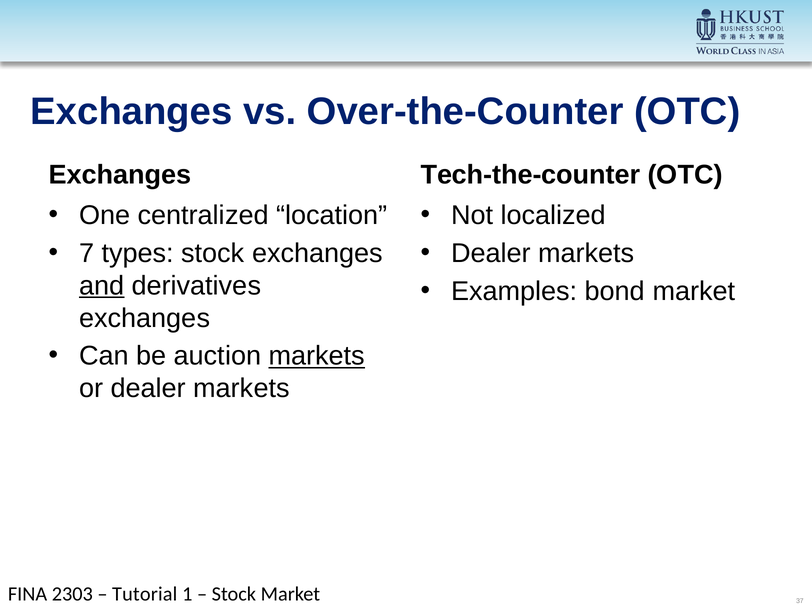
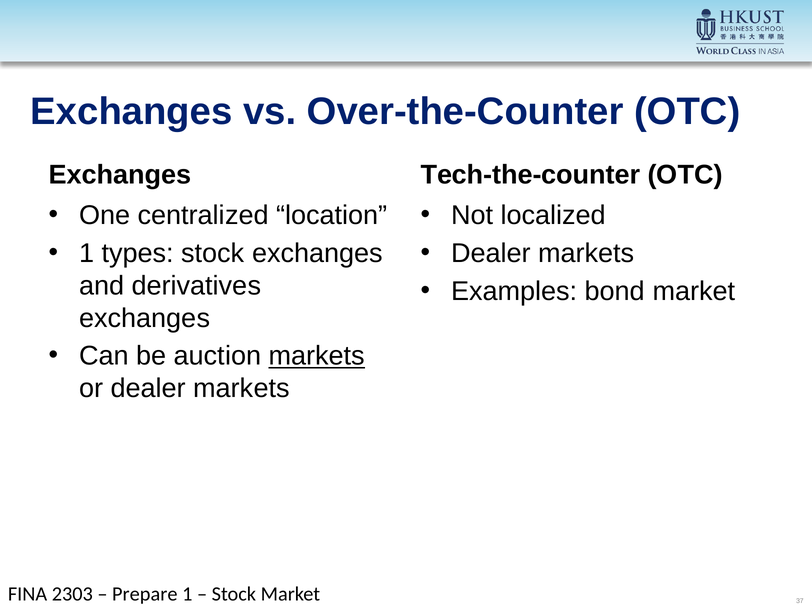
7 at (87, 253): 7 -> 1
and underline: present -> none
Tutorial: Tutorial -> Prepare
